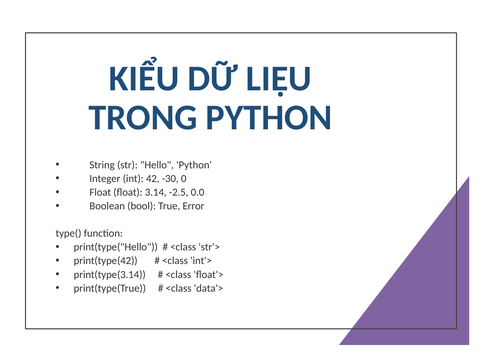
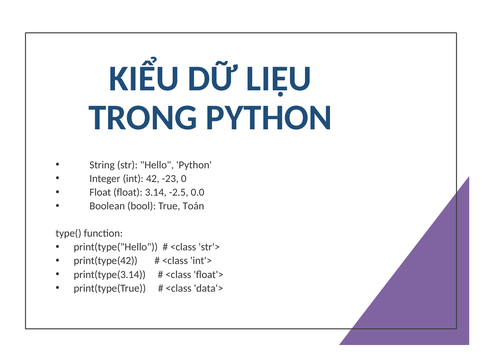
-30: -30 -> -23
Error: Error -> Toán
